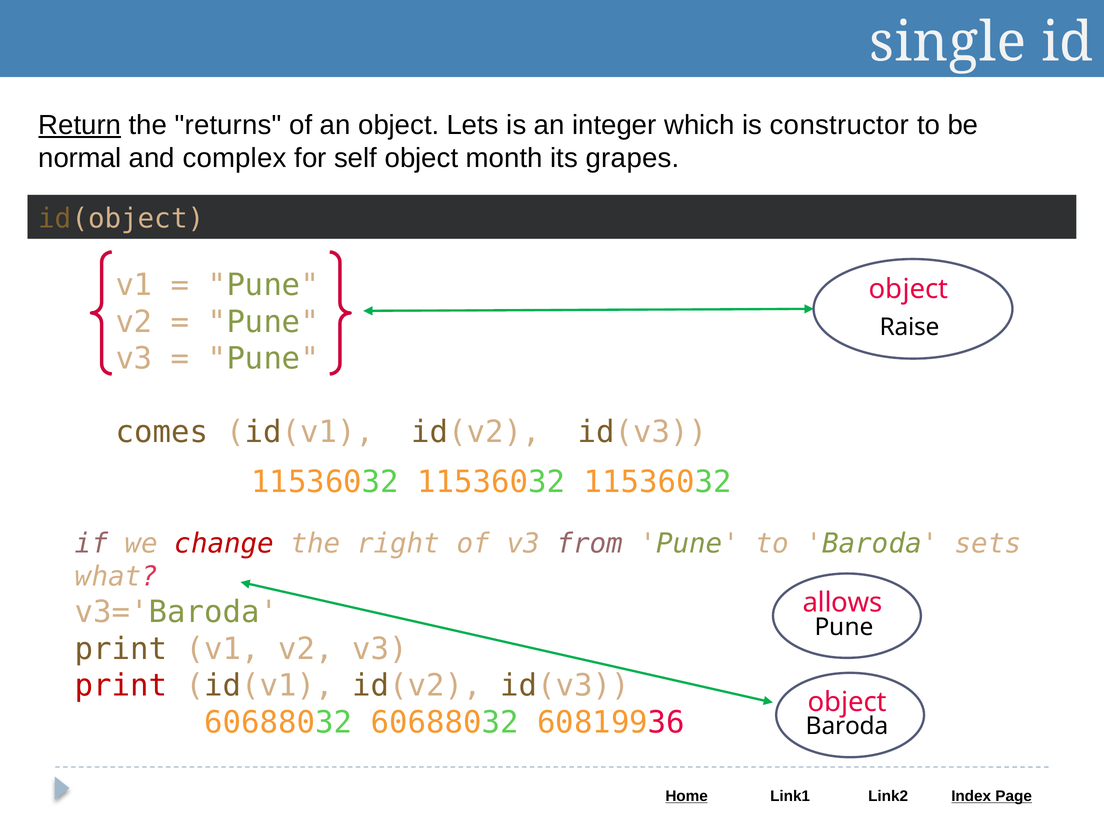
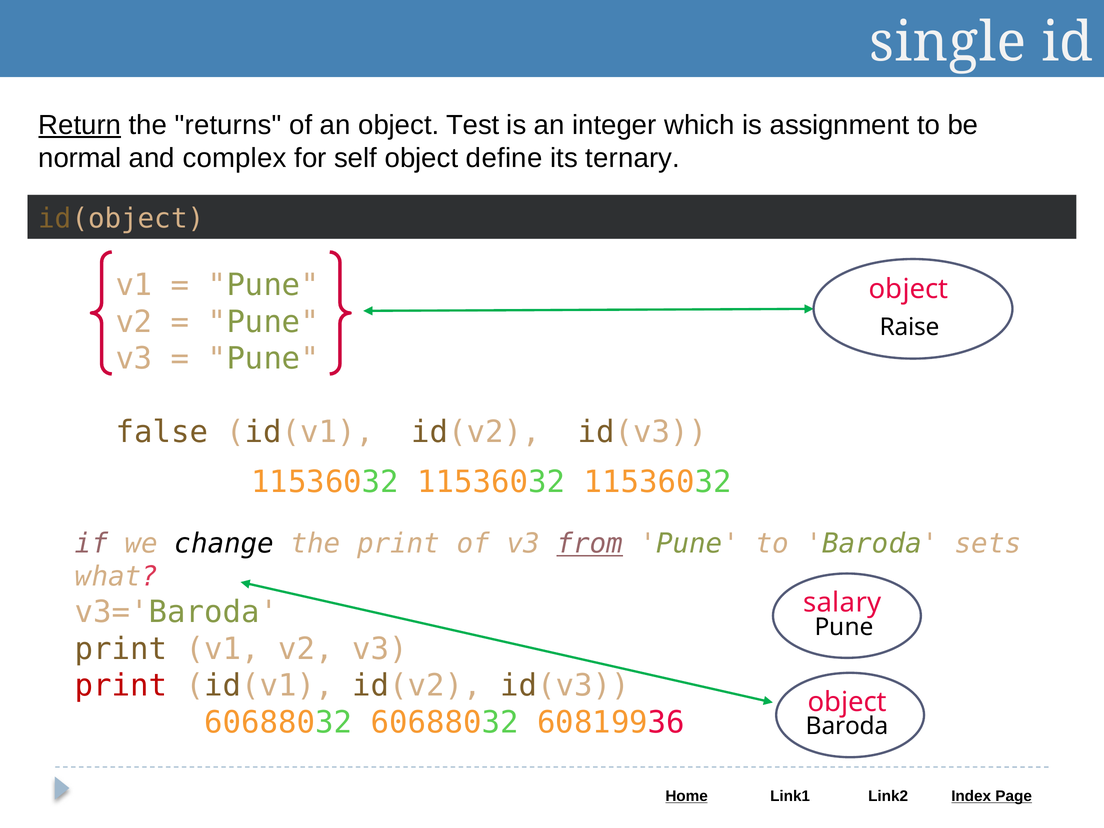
Lets: Lets -> Test
constructor: constructor -> assignment
month: month -> define
grapes: grapes -> ternary
comes: comes -> false
change colour: red -> black
the right: right -> print
from underline: none -> present
allows: allows -> salary
